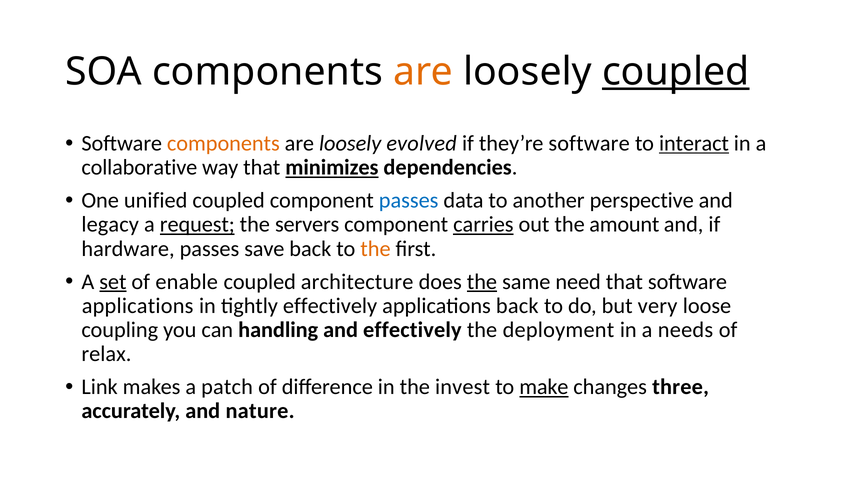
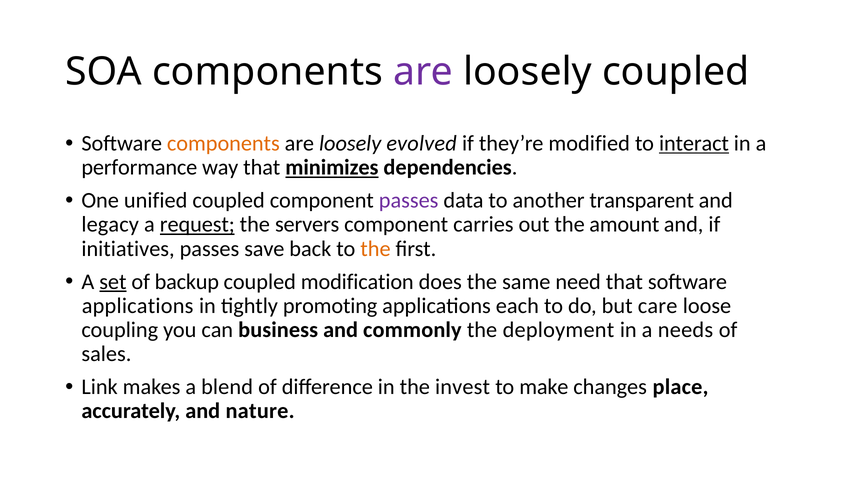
are at (423, 72) colour: orange -> purple
coupled at (676, 72) underline: present -> none
they’re software: software -> modified
collaborative: collaborative -> performance
passes at (409, 201) colour: blue -> purple
perspective: perspective -> transparent
carries underline: present -> none
hardware: hardware -> initiatives
enable: enable -> backup
architecture: architecture -> modification
the at (482, 282) underline: present -> none
tightly effectively: effectively -> promoting
applications back: back -> each
very: very -> care
handling: handling -> business
and effectively: effectively -> commonly
relax: relax -> sales
patch: patch -> blend
make underline: present -> none
three: three -> place
